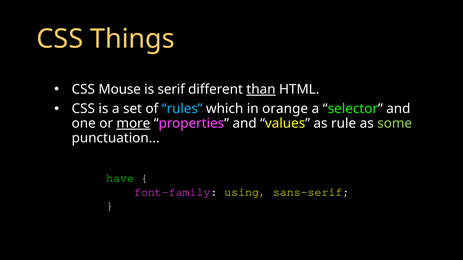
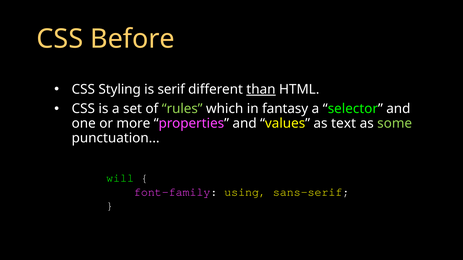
Things: Things -> Before
Mouse: Mouse -> Styling
rules colour: light blue -> light green
orange: orange -> fantasy
more underline: present -> none
rule: rule -> text
have: have -> will
